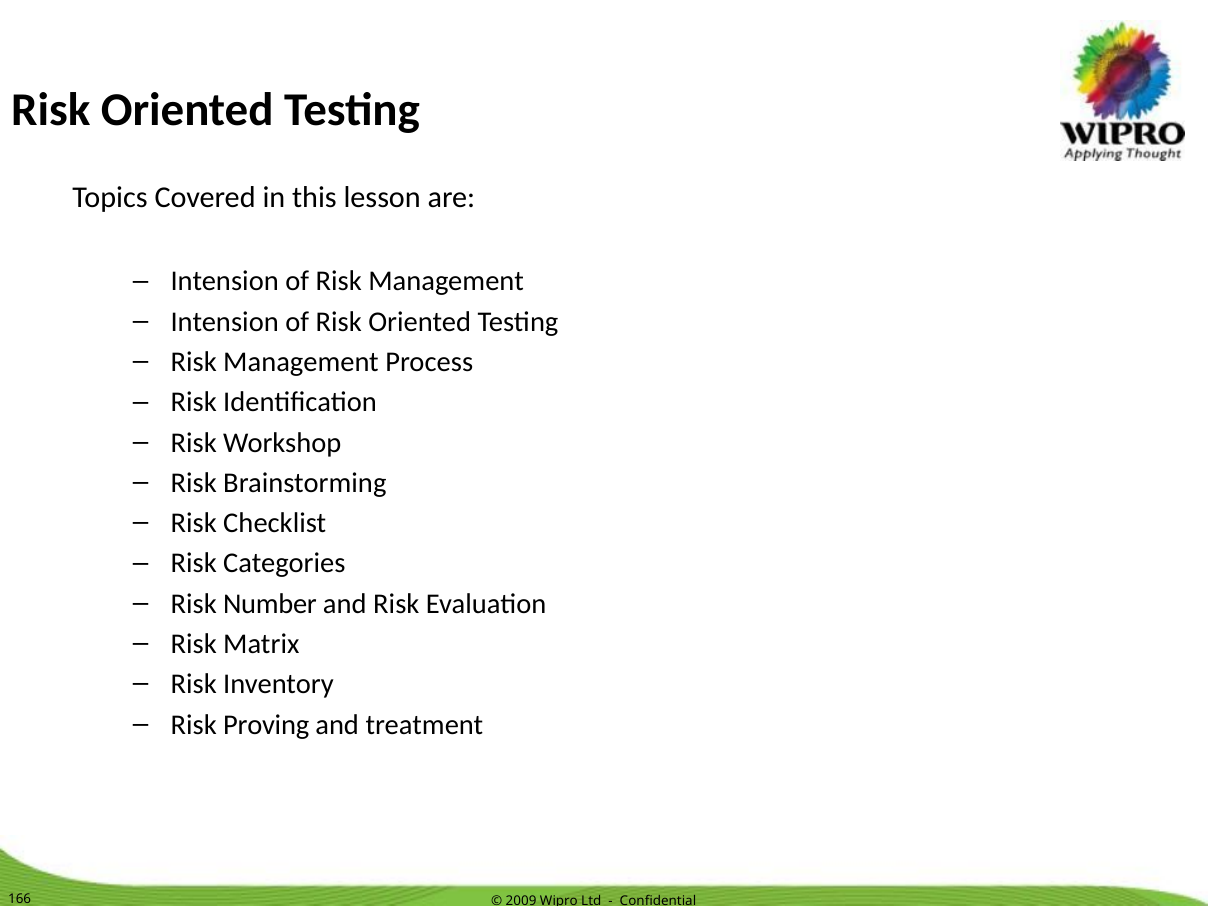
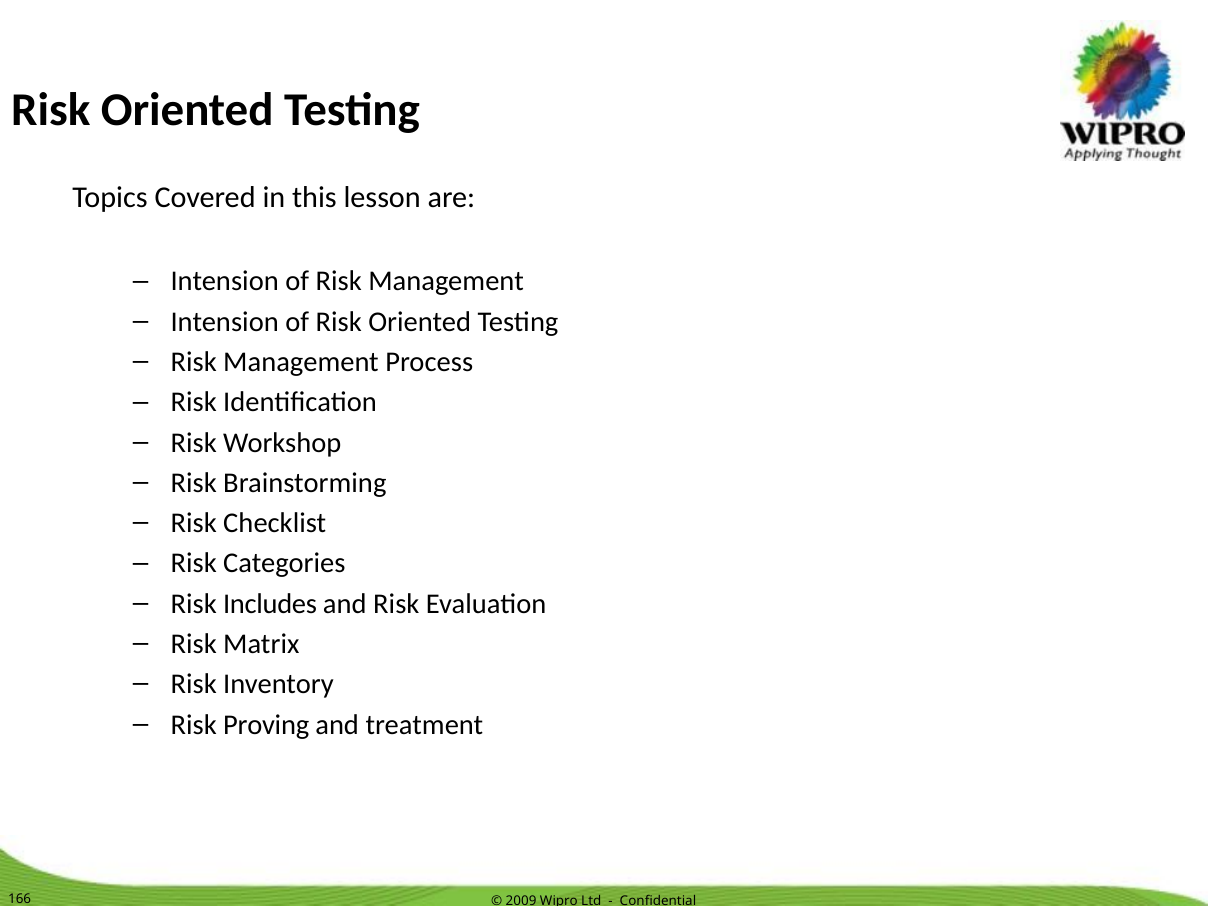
Number: Number -> Includes
